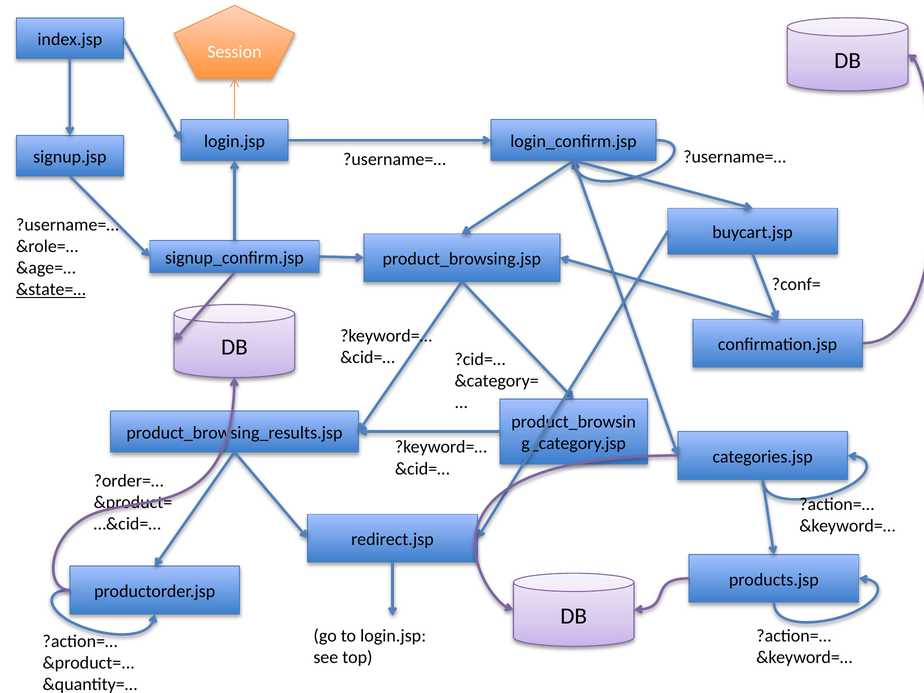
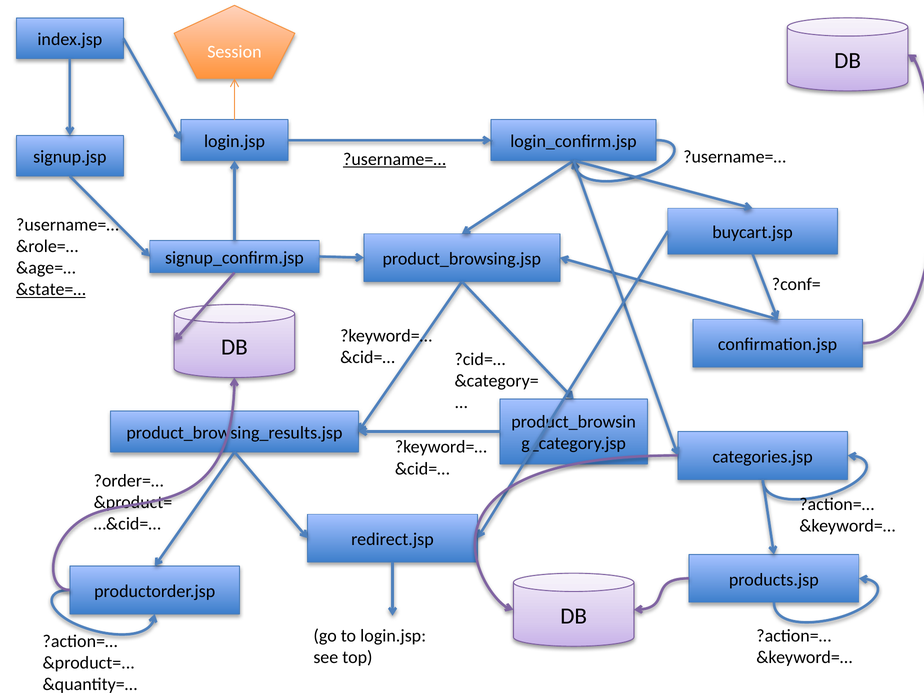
?username=… at (394, 159) underline: none -> present
